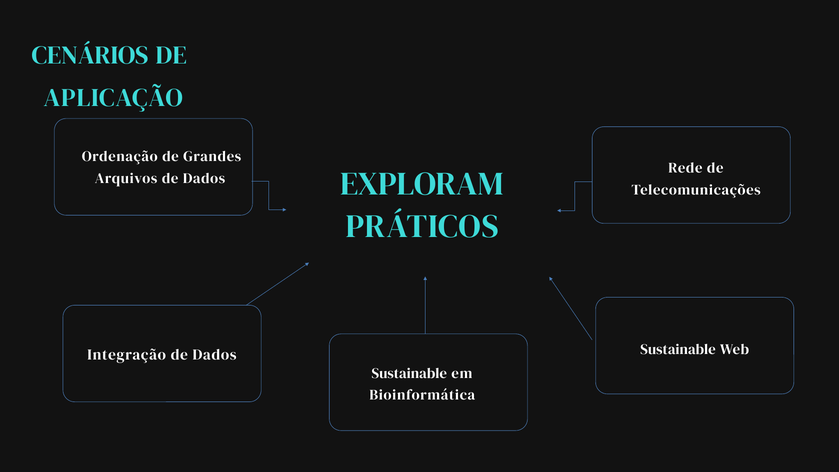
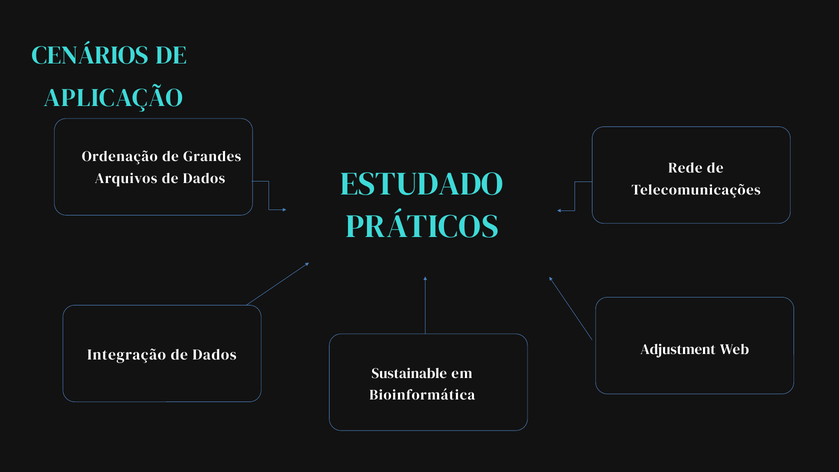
EXPLORAM: EXPLORAM -> ESTUDADO
Integração de Dados Sustainable: Sustainable -> Adjustment
